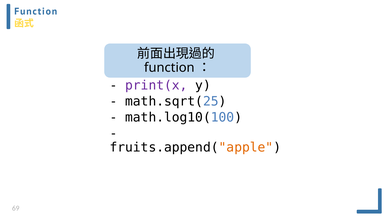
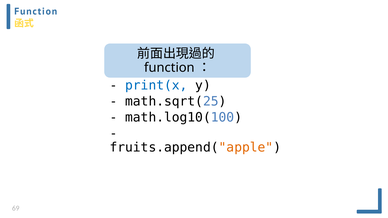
print(x colour: purple -> blue
